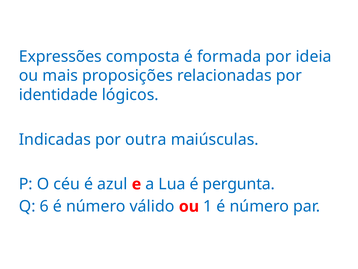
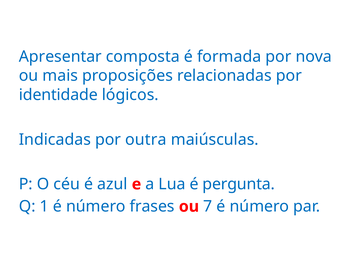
Expressões: Expressões -> Apresentar
ideia: ideia -> nova
6: 6 -> 1
válido: válido -> frases
1: 1 -> 7
